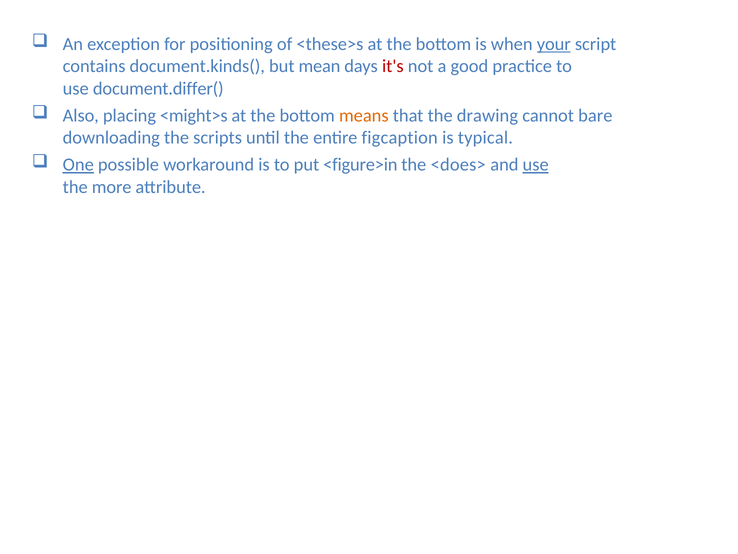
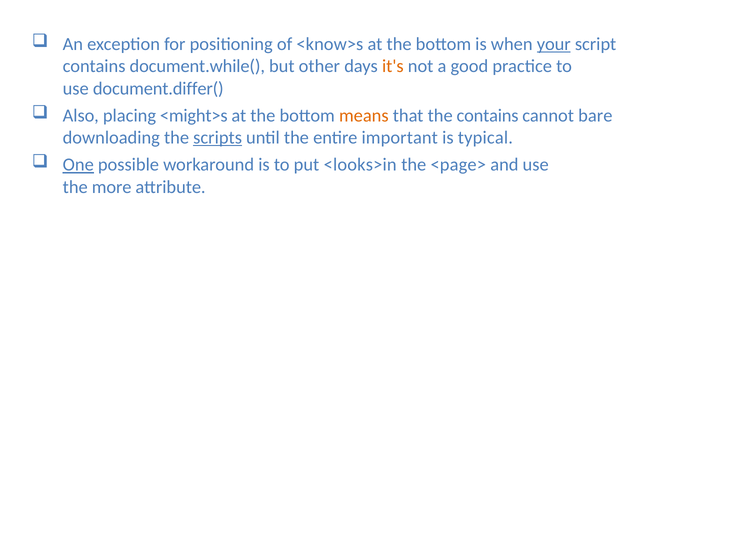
<these>s: <these>s -> <know>s
document.kinds(: document.kinds( -> document.while(
mean: mean -> other
it's colour: red -> orange
the drawing: drawing -> contains
scripts underline: none -> present
figcaption: figcaption -> important
<figure>in: <figure>in -> <looks>in
<does>: <does> -> <page>
use at (536, 165) underline: present -> none
